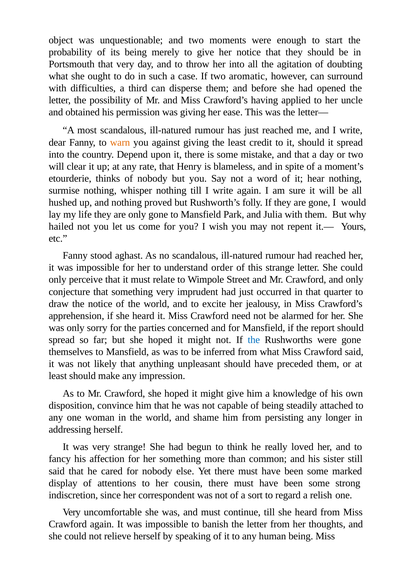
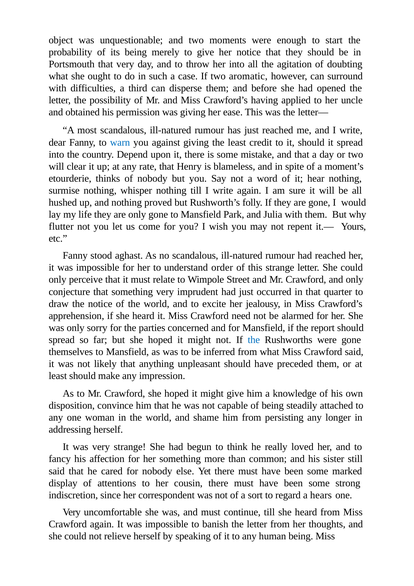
warn colour: orange -> blue
hailed: hailed -> flutter
relish: relish -> hears
